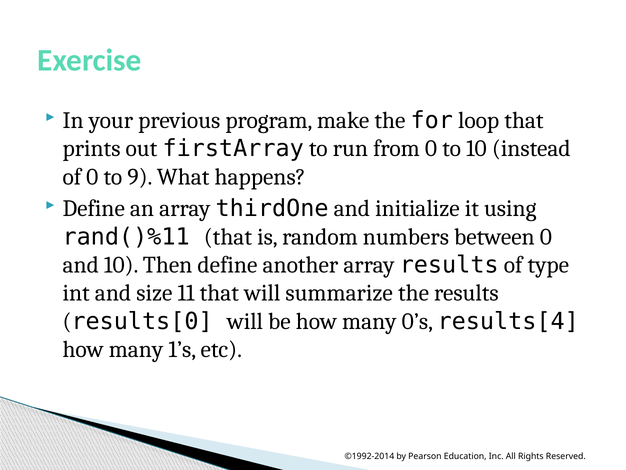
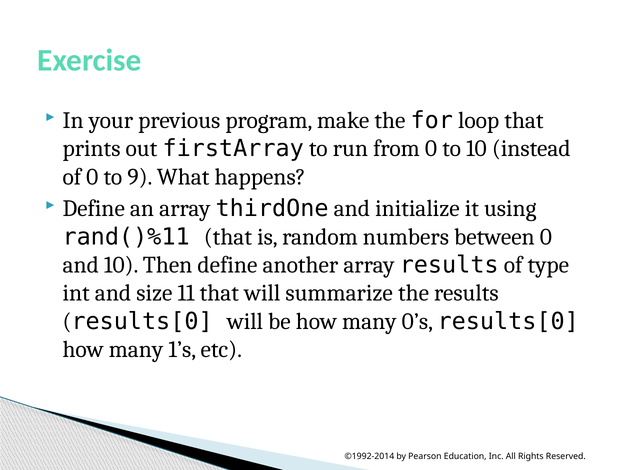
0’s results[4: results[4 -> results[0
